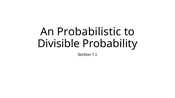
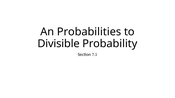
Probabilistic: Probabilistic -> Probabilities
